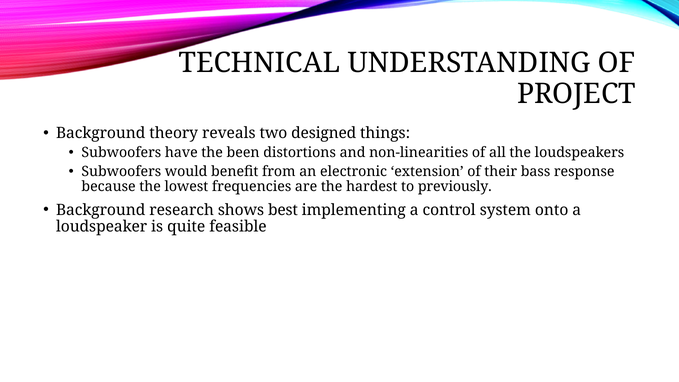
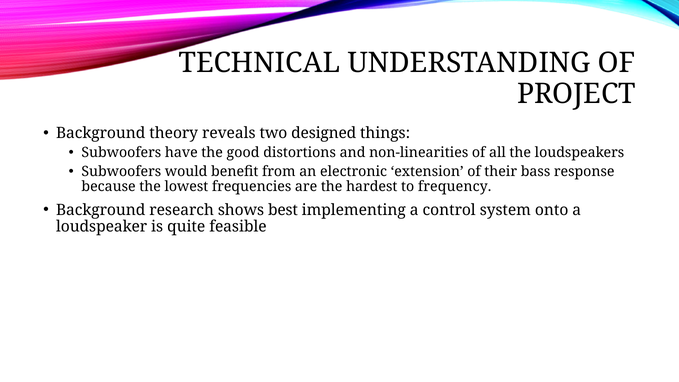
been: been -> good
previously: previously -> frequency
